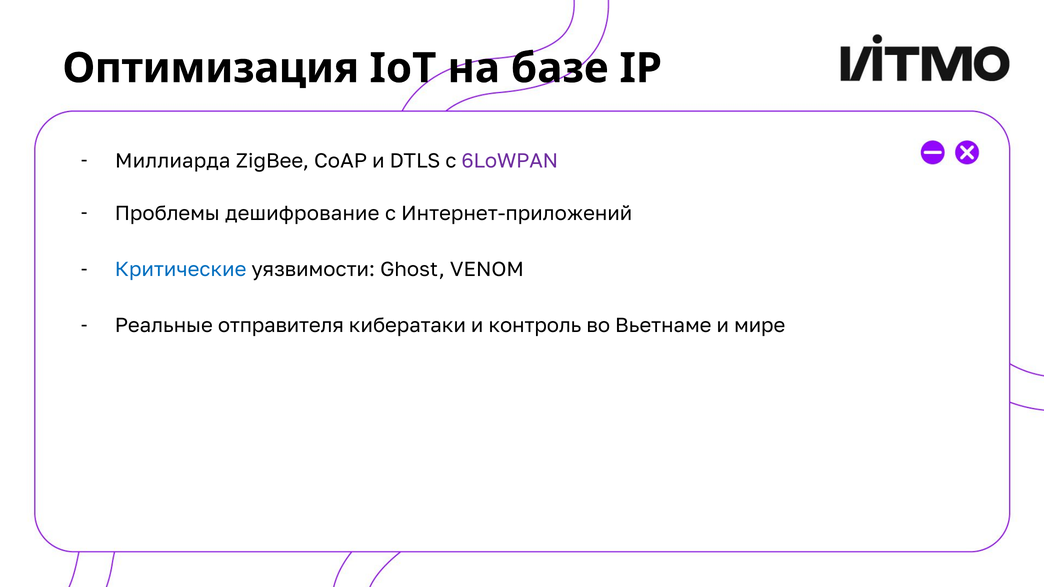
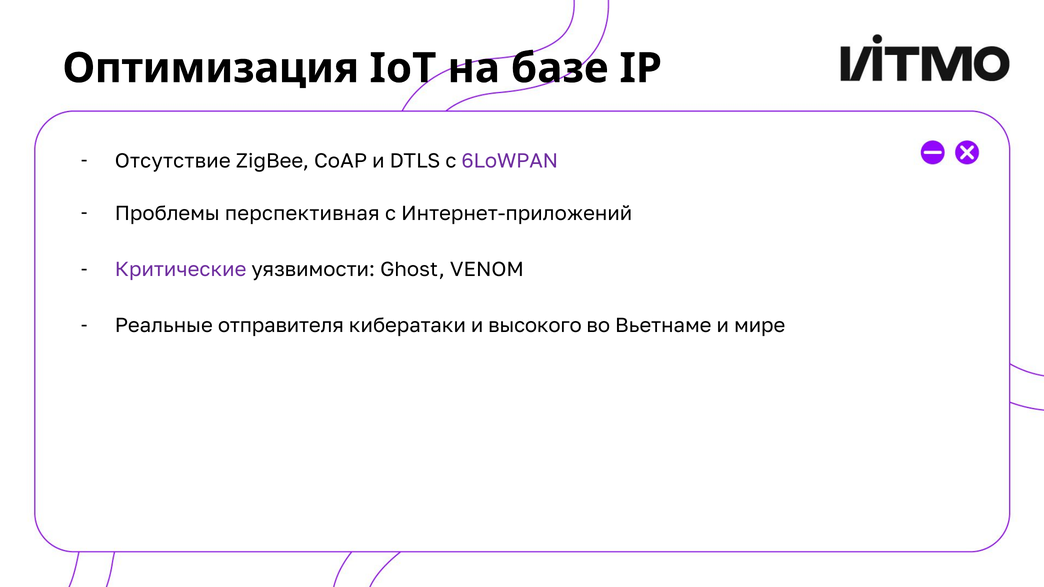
Миллиарда: Миллиарда -> Отсутствие
дешифрование: дешифрование -> перспективная
Критические colour: blue -> purple
контроль: контроль -> высокого
